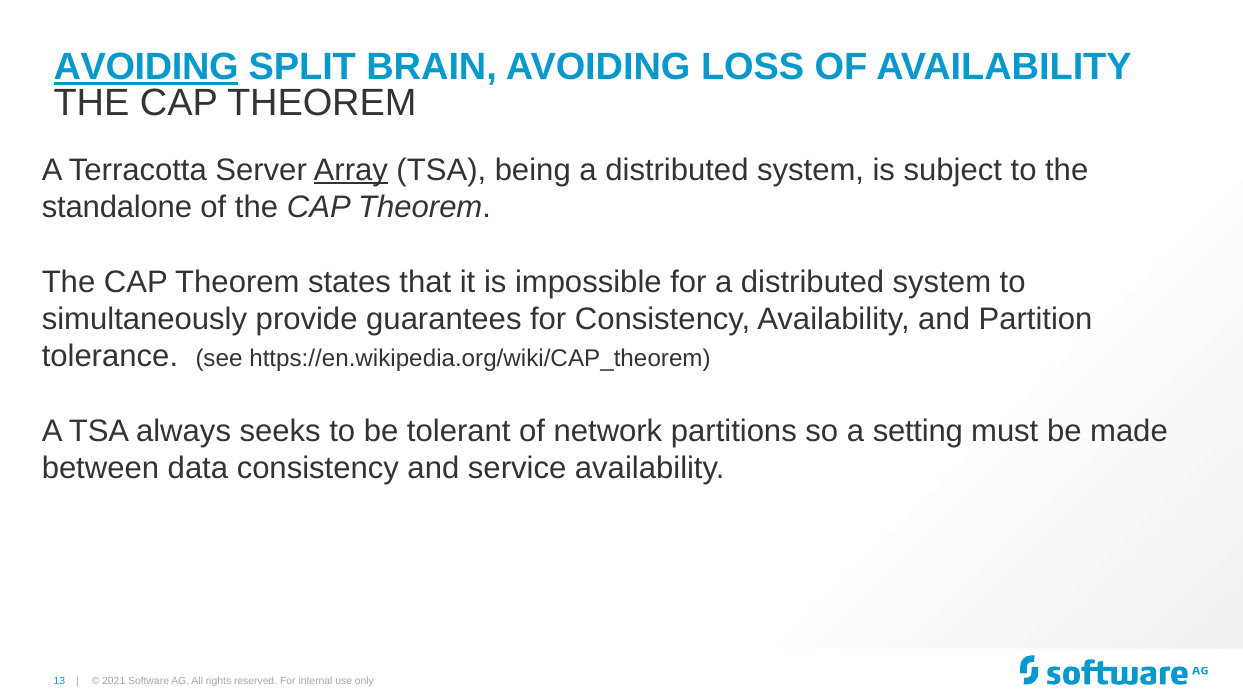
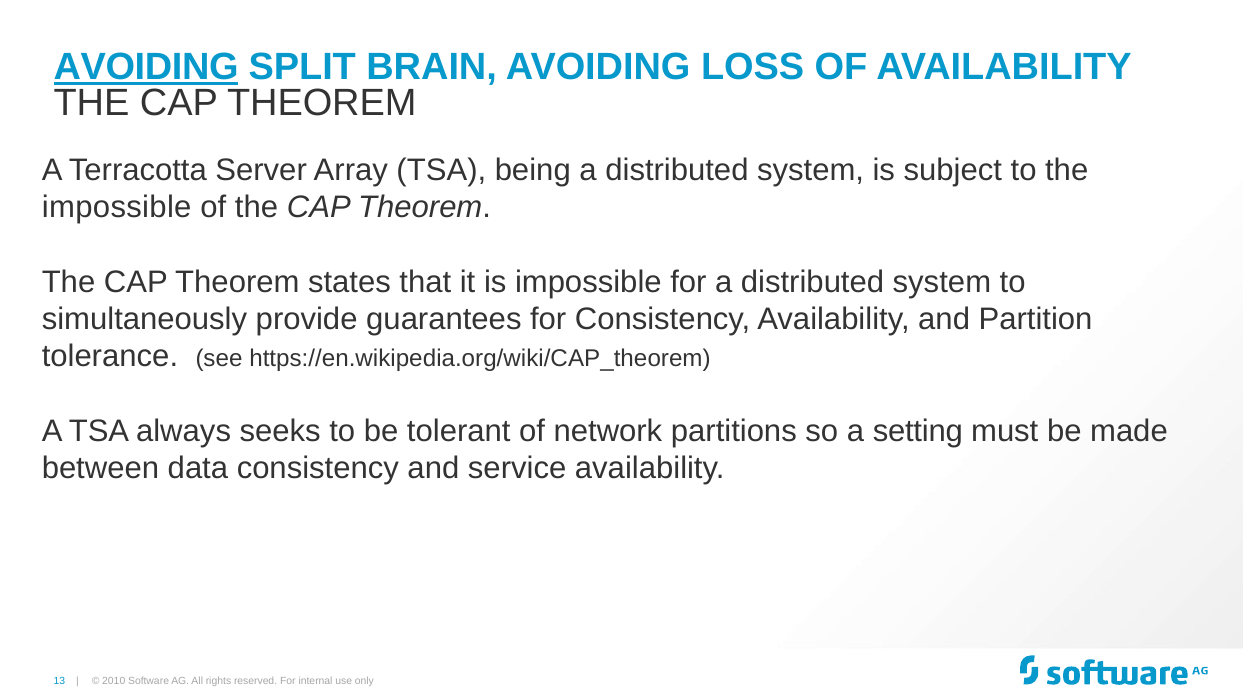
Array underline: present -> none
standalone at (117, 207): standalone -> impossible
2021: 2021 -> 2010
